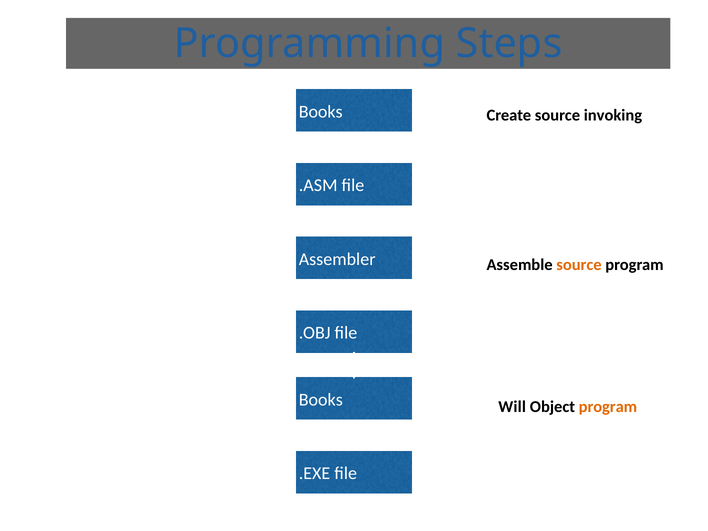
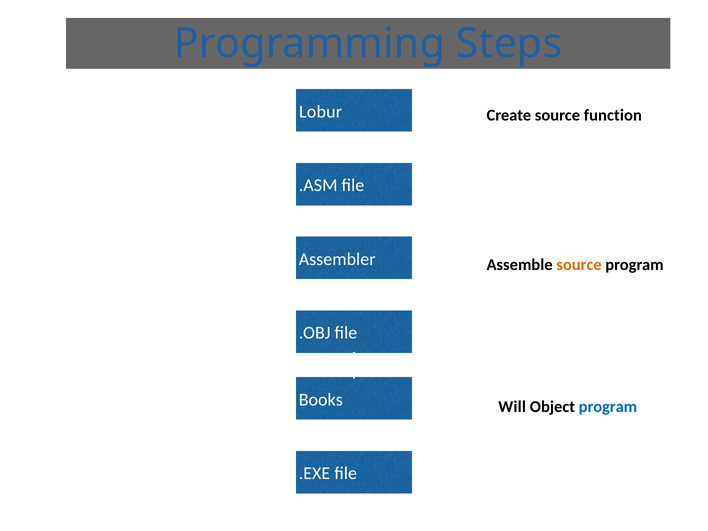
Books at (321, 112): Books -> Lobur
invoking: invoking -> function
program at (608, 407) colour: orange -> blue
